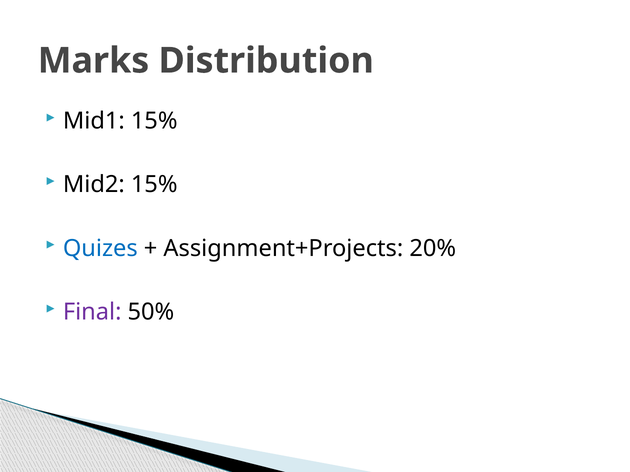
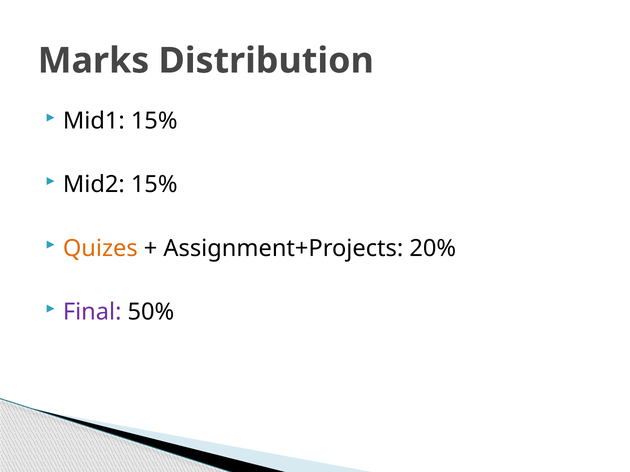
Quizes colour: blue -> orange
